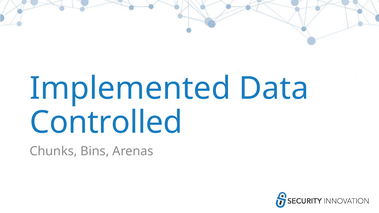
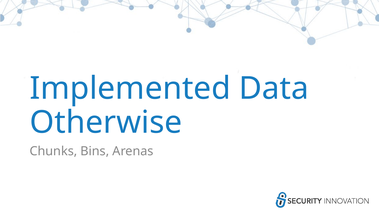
Controlled: Controlled -> Otherwise
